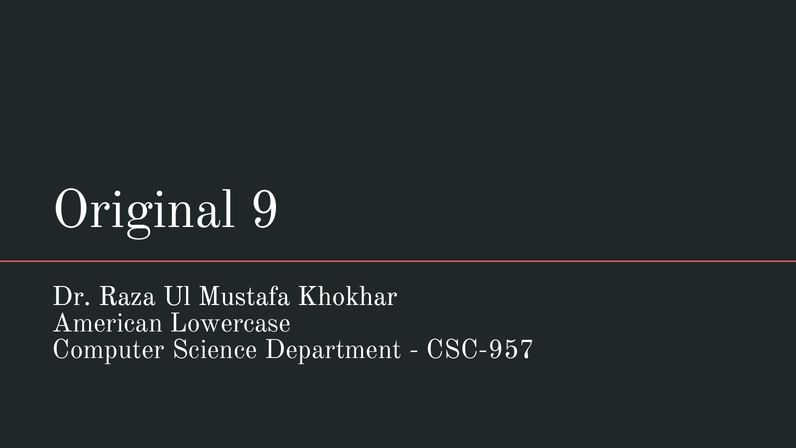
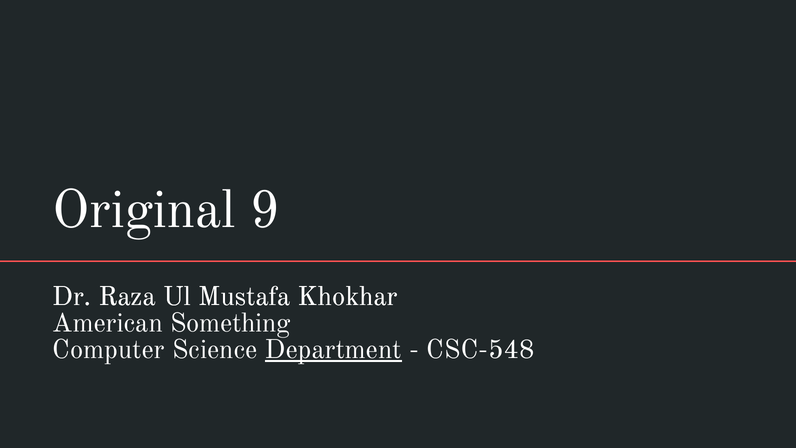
Lowercase: Lowercase -> Something
Department underline: none -> present
CSC-957: CSC-957 -> CSC-548
